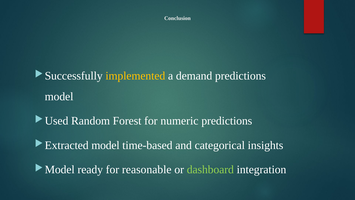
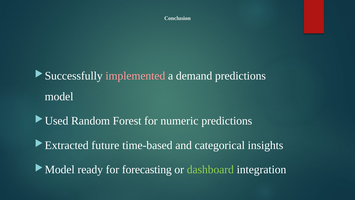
implemented colour: yellow -> pink
model at (105, 145): model -> future
reasonable: reasonable -> forecasting
